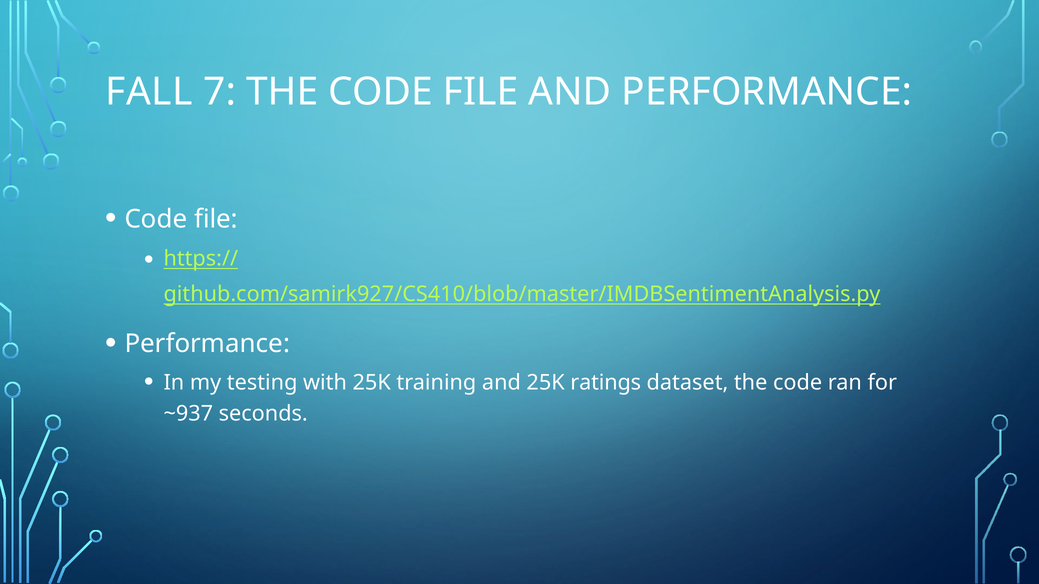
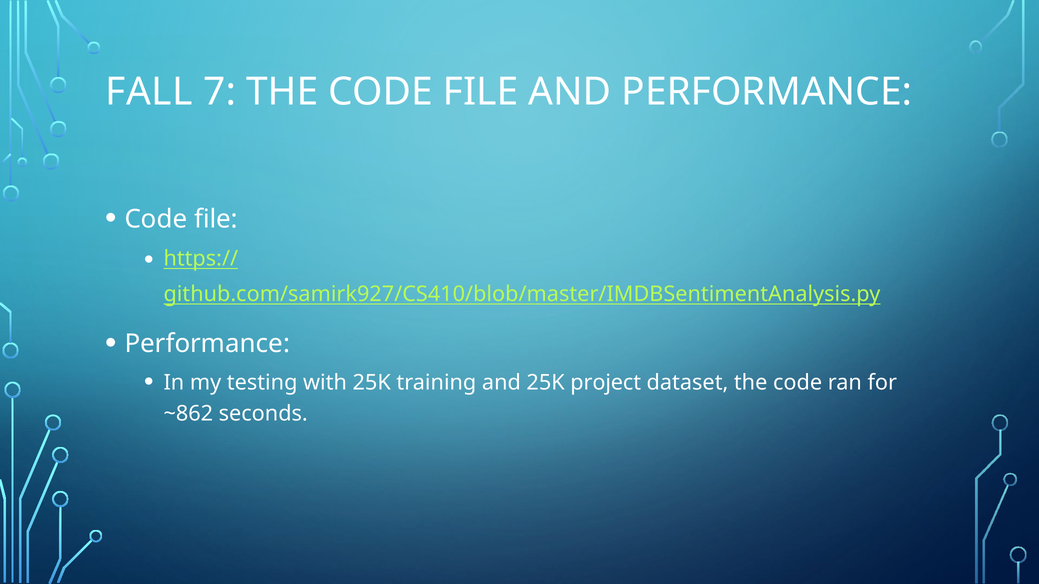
ratings: ratings -> project
~937: ~937 -> ~862
